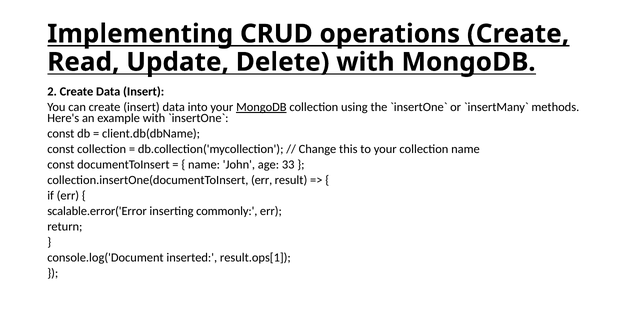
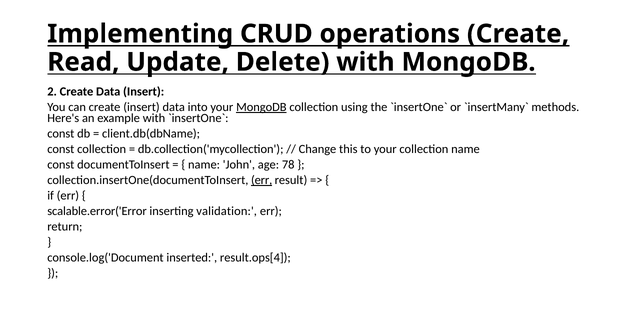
33: 33 -> 78
err at (262, 180) underline: none -> present
commonly: commonly -> validation
result.ops[1: result.ops[1 -> result.ops[4
